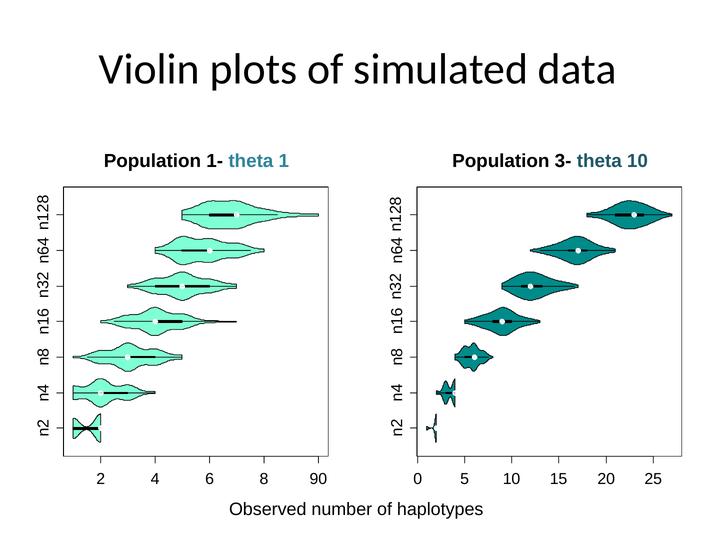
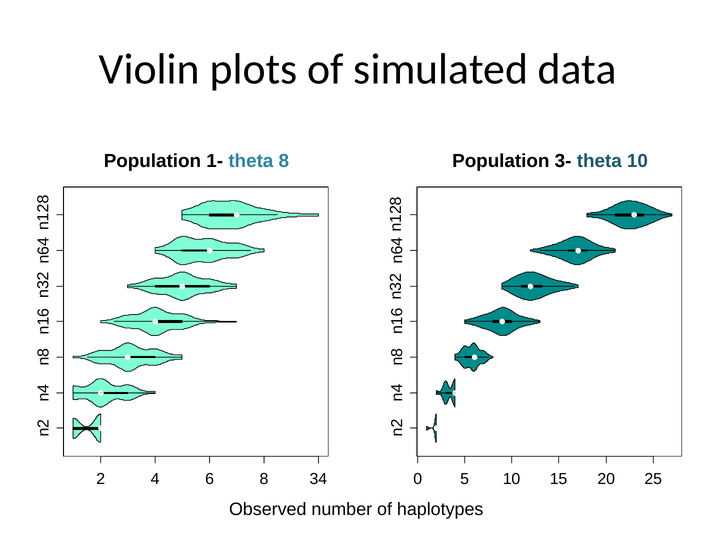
theta 1: 1 -> 8
90: 90 -> 34
